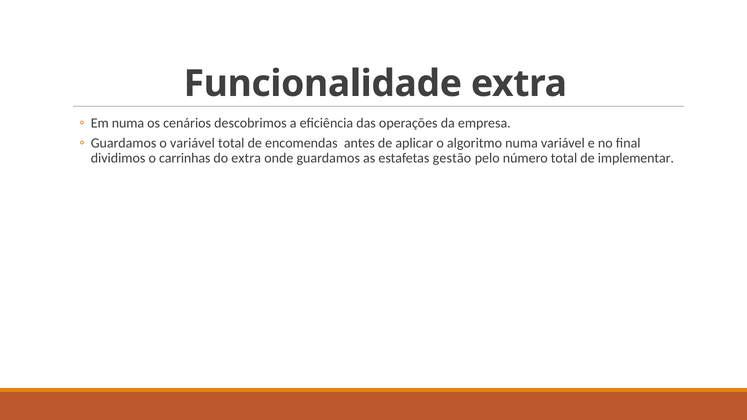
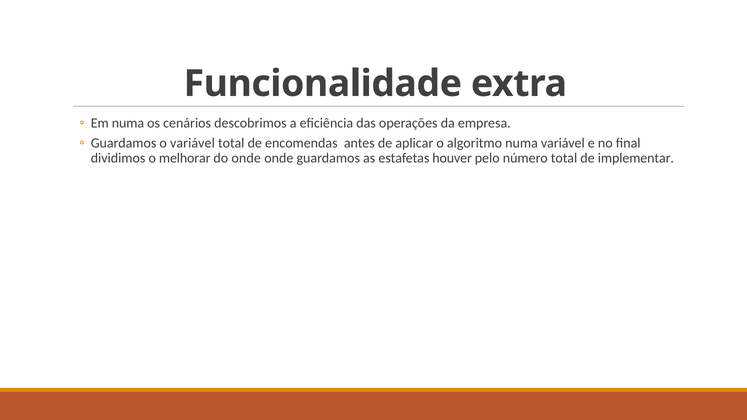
carrinhas: carrinhas -> melhorar
do extra: extra -> onde
gestão: gestão -> houver
